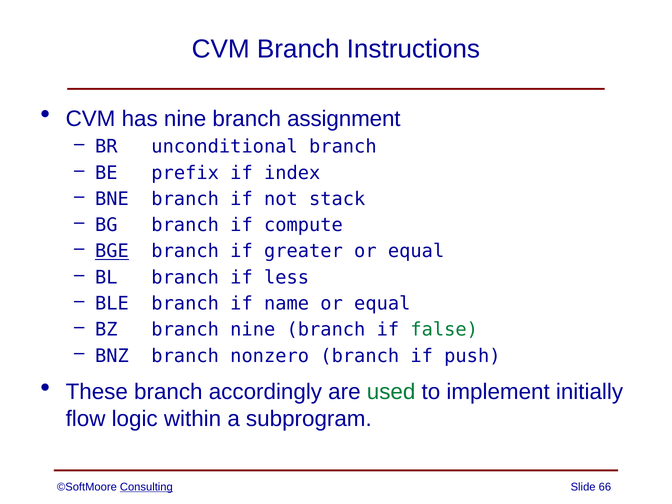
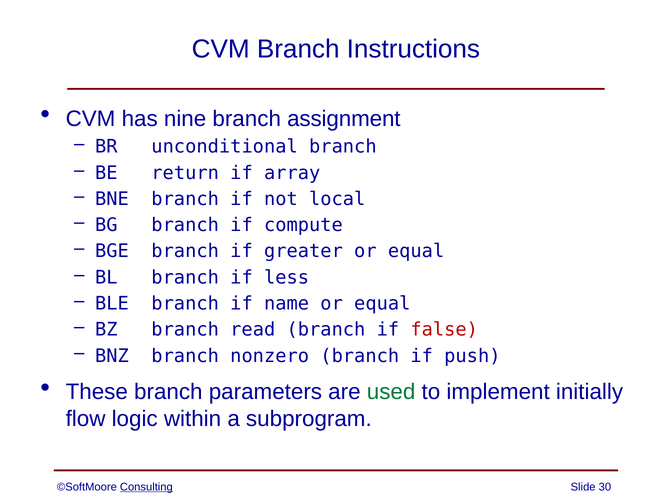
prefix: prefix -> return
index: index -> array
stack: stack -> local
BGE underline: present -> none
branch nine: nine -> read
false colour: green -> red
accordingly: accordingly -> parameters
66: 66 -> 30
